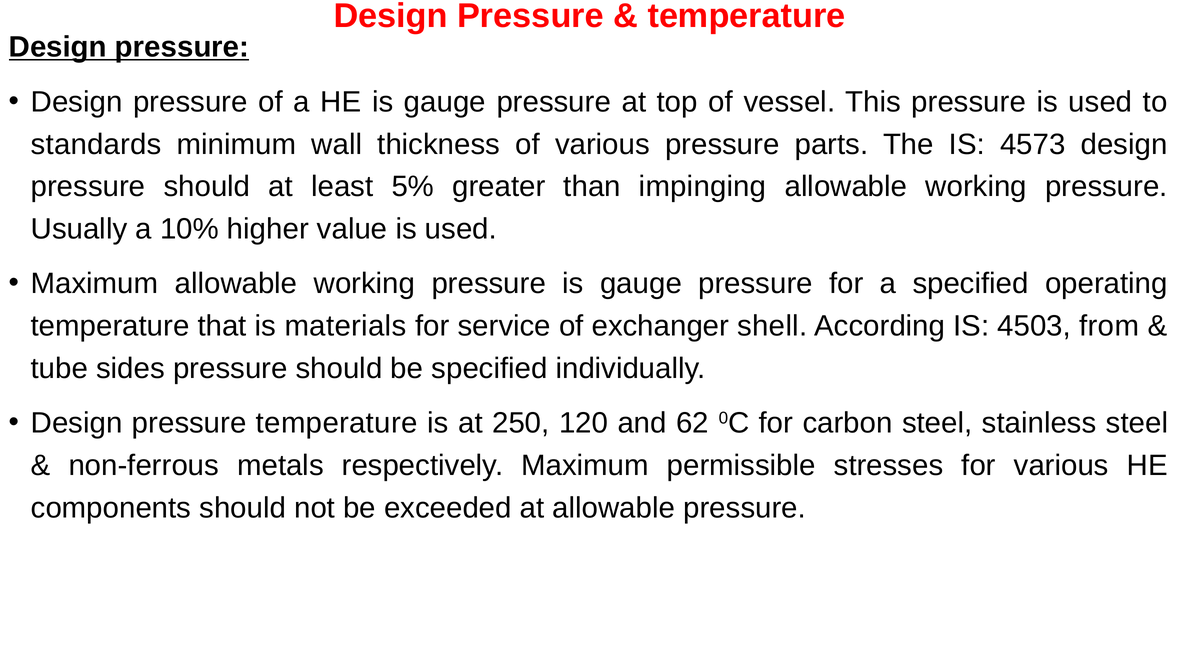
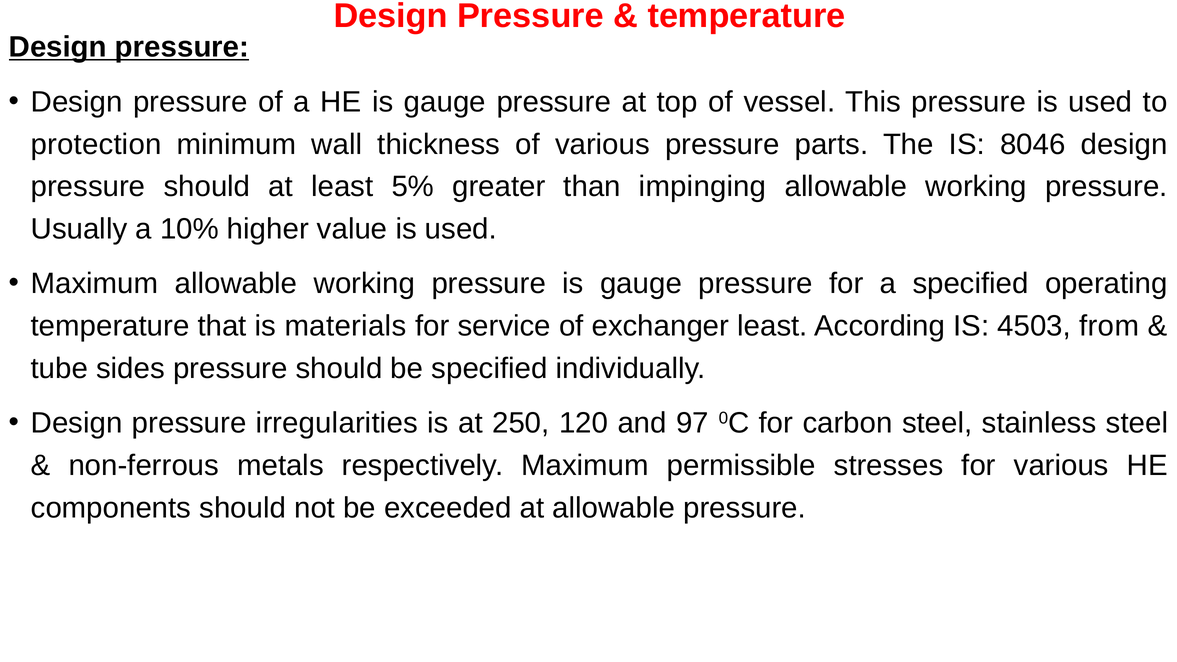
standards: standards -> protection
4573: 4573 -> 8046
exchanger shell: shell -> least
pressure temperature: temperature -> irregularities
62: 62 -> 97
